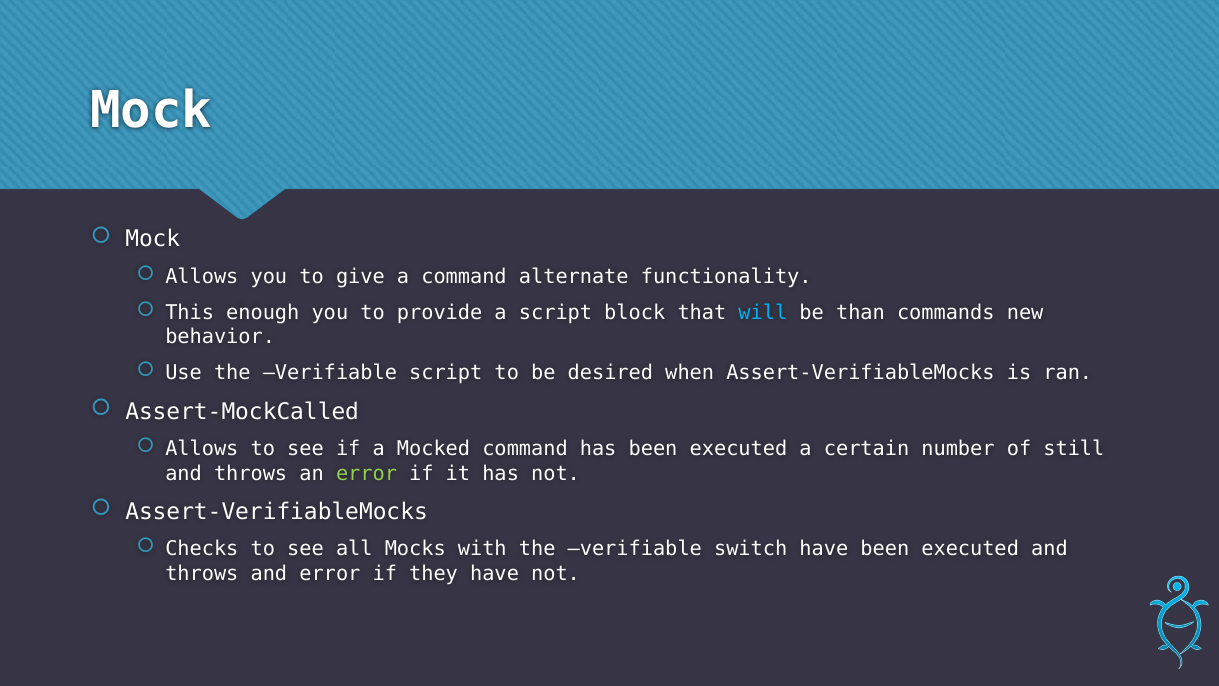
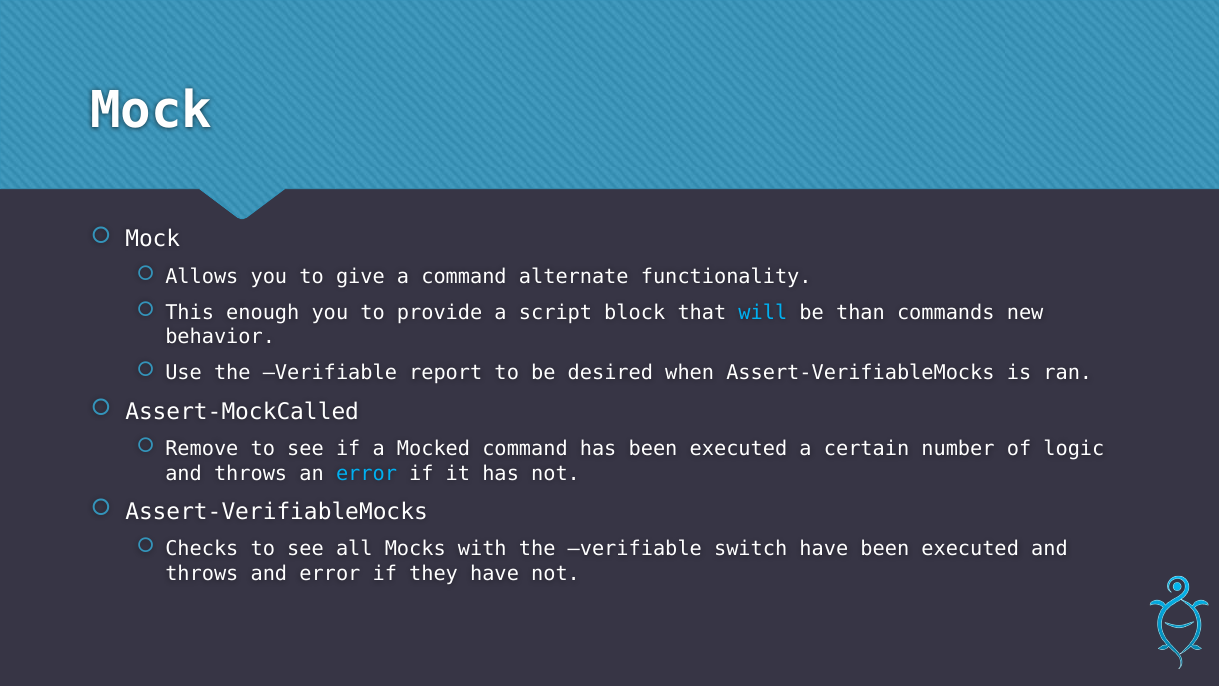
Verifiable script: script -> report
Allows at (202, 449): Allows -> Remove
still: still -> logic
error at (367, 473) colour: light green -> light blue
